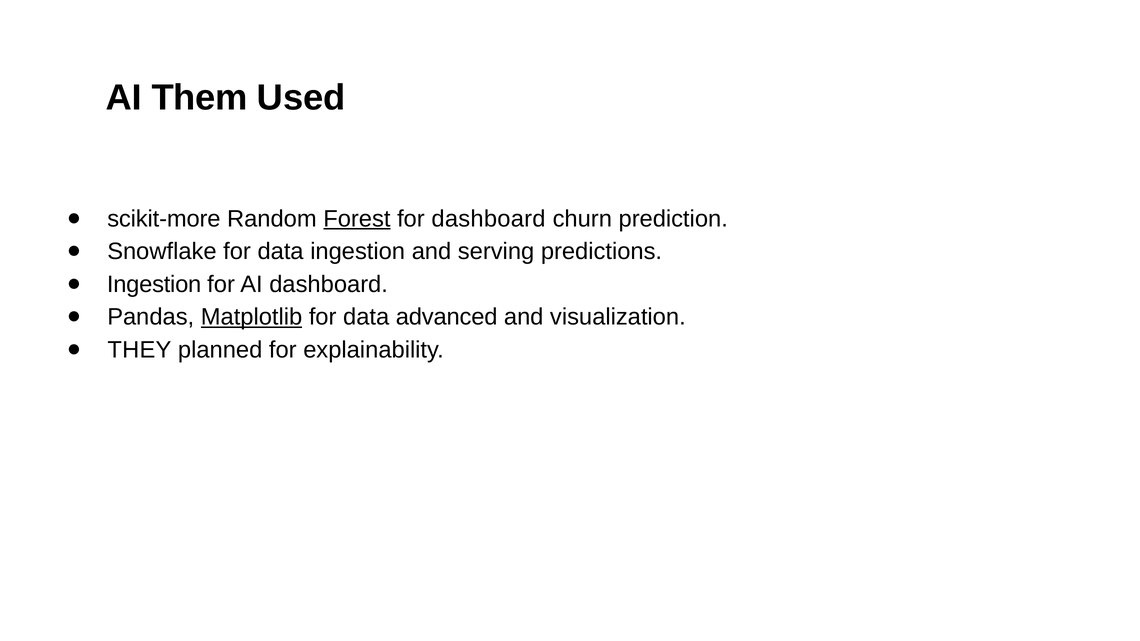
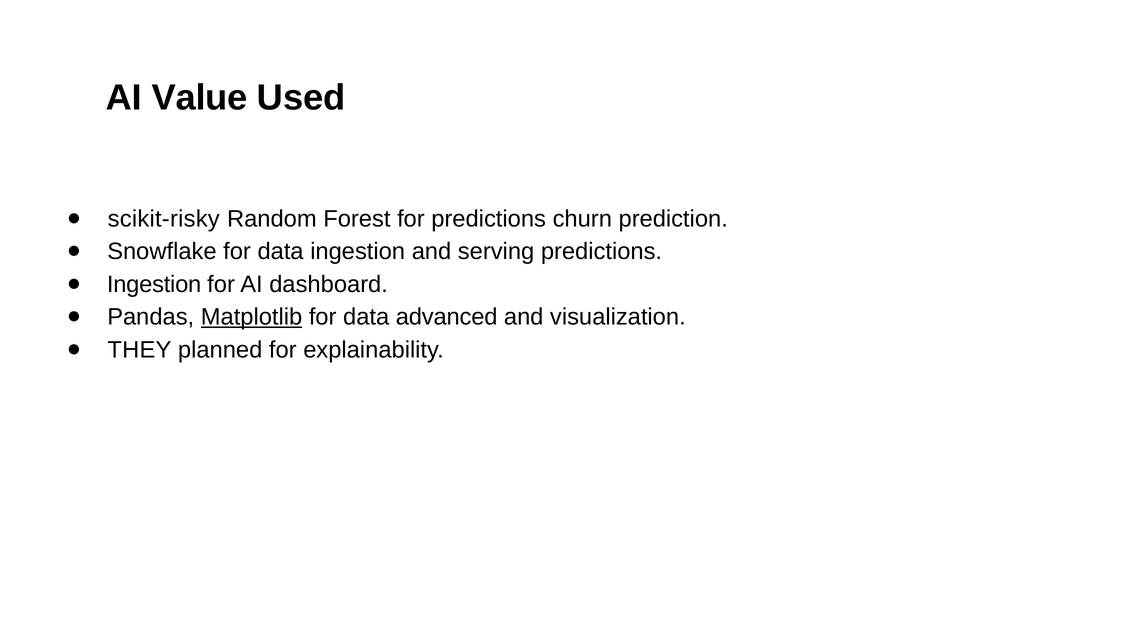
Them: Them -> Value
scikit-more: scikit-more -> scikit-risky
Forest underline: present -> none
for dashboard: dashboard -> predictions
